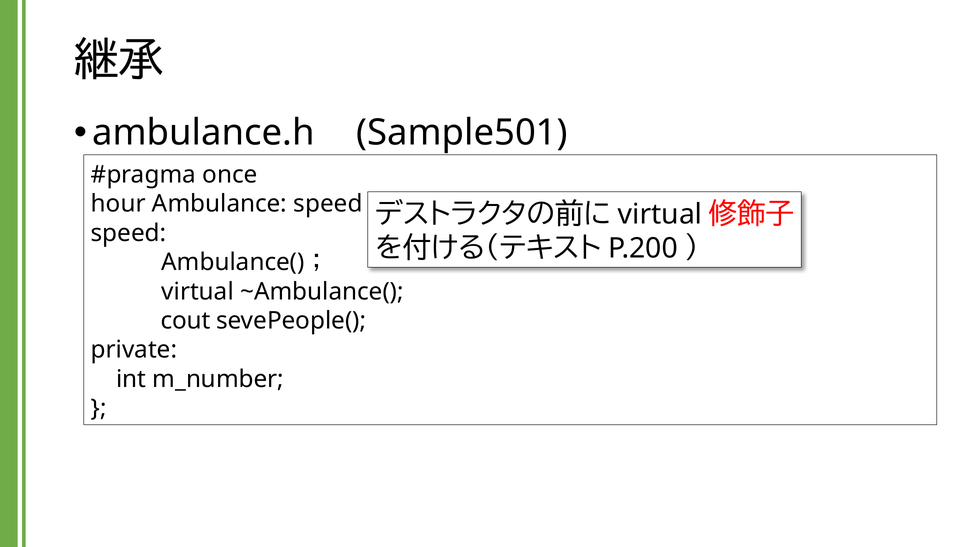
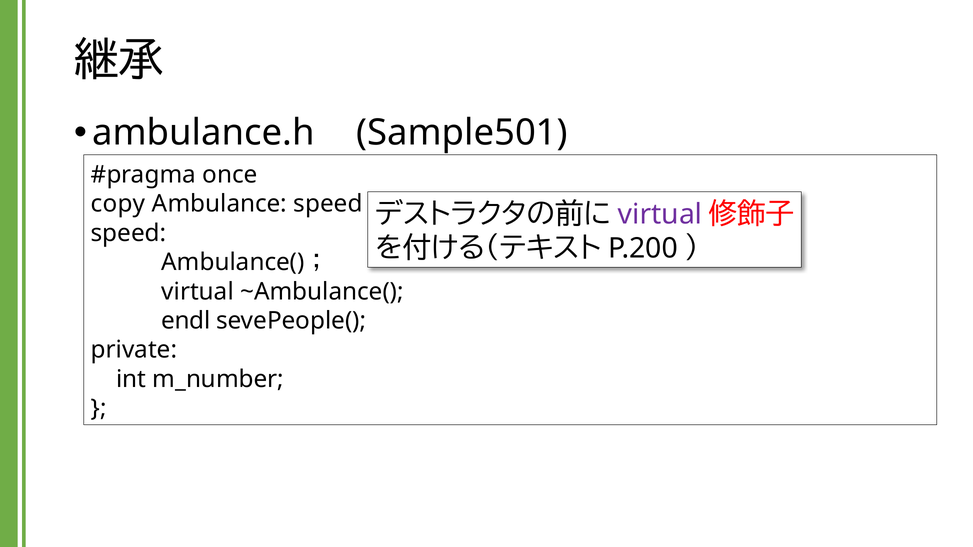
hour: hour -> copy
virtual at (660, 214) colour: black -> purple
cout: cout -> endl
